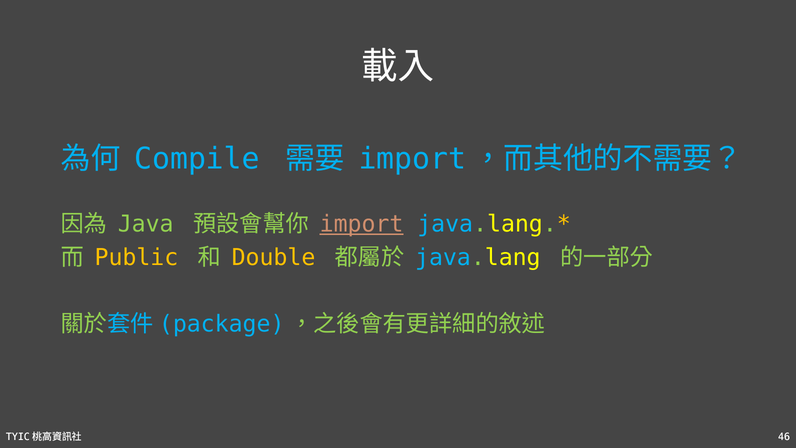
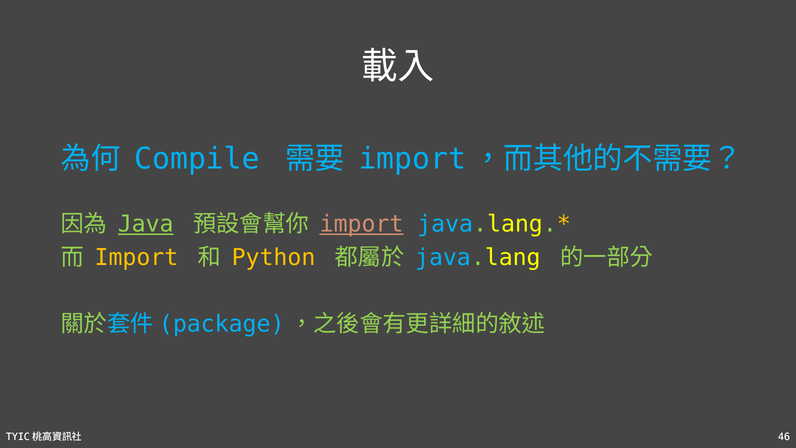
Java underline: none -> present
Public at (136, 257): Public -> Import
Double: Double -> Python
